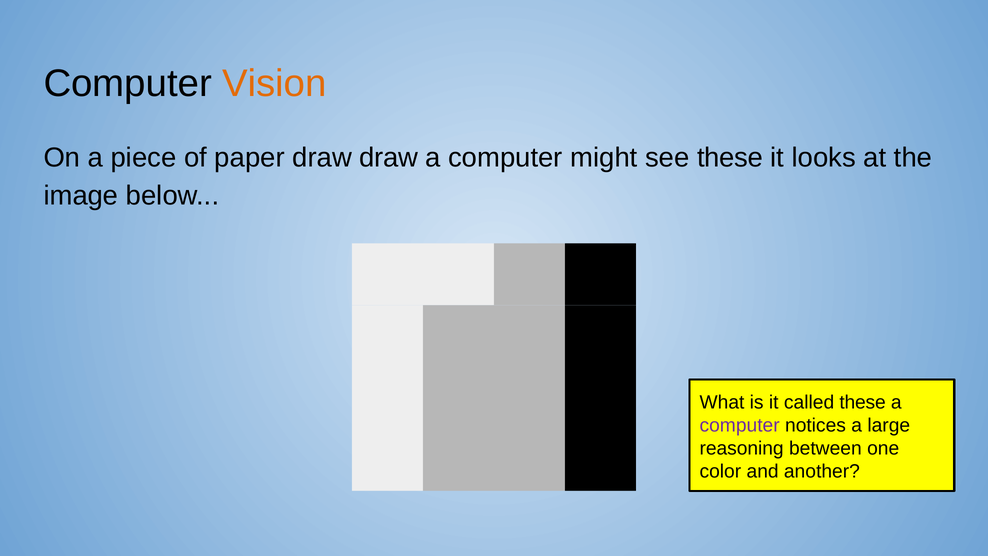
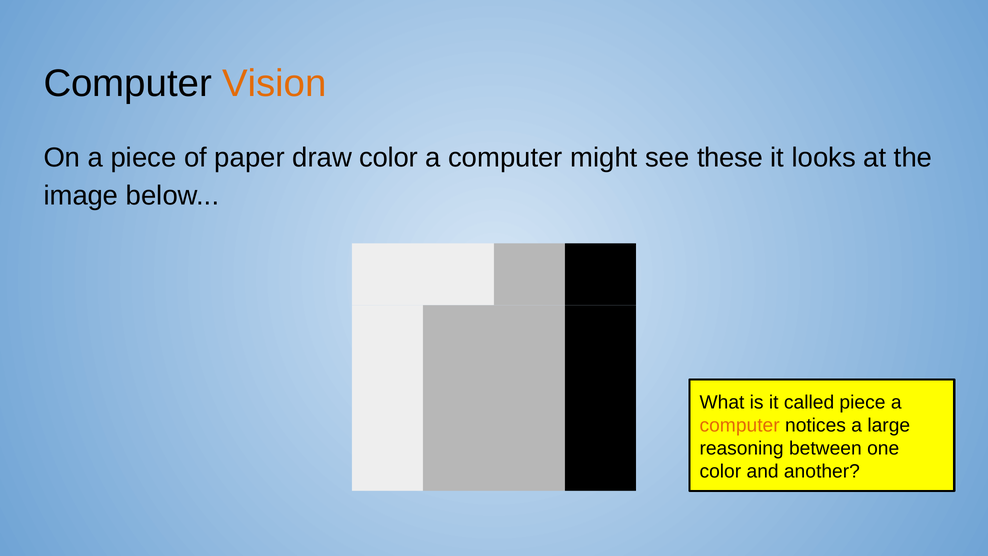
draw draw: draw -> color
called these: these -> piece
computer at (740, 425) colour: purple -> orange
